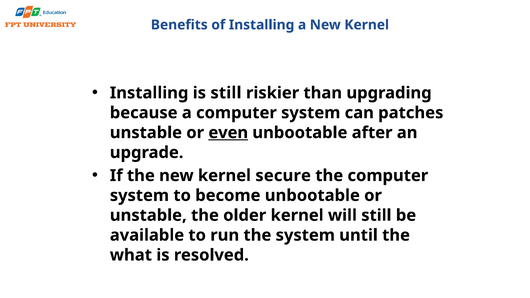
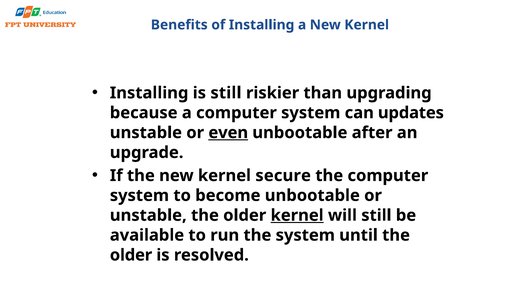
patches: patches -> updates
kernel at (297, 215) underline: none -> present
what at (131, 255): what -> older
